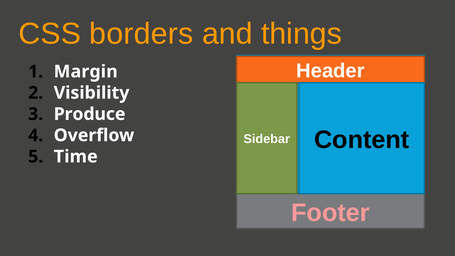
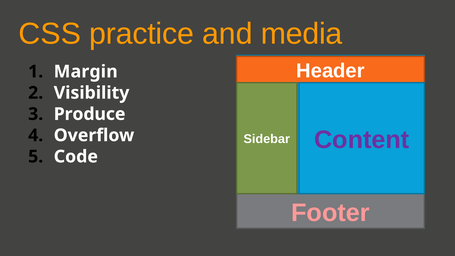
borders: borders -> practice
things: things -> media
Content colour: black -> purple
Time: Time -> Code
